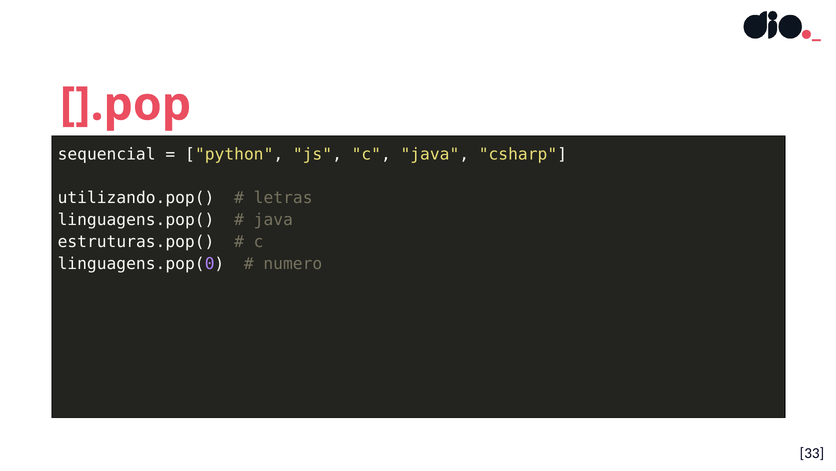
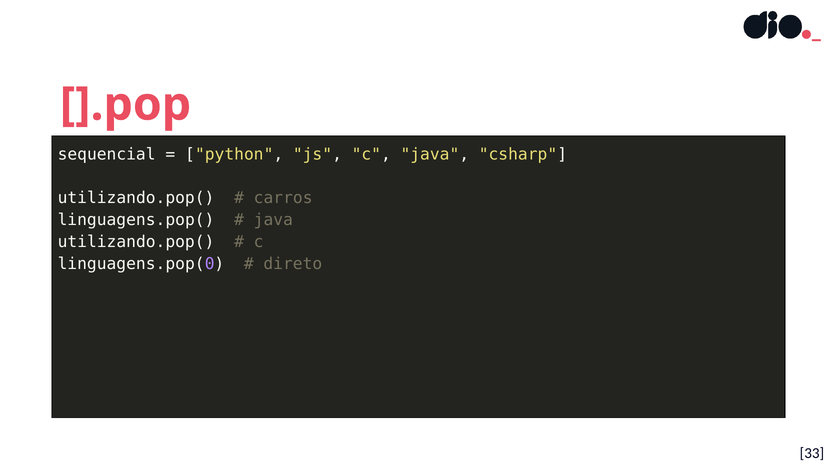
letras: letras -> carros
estruturas.pop( at (136, 242): estruturas.pop( -> utilizando.pop(
numero: numero -> direto
